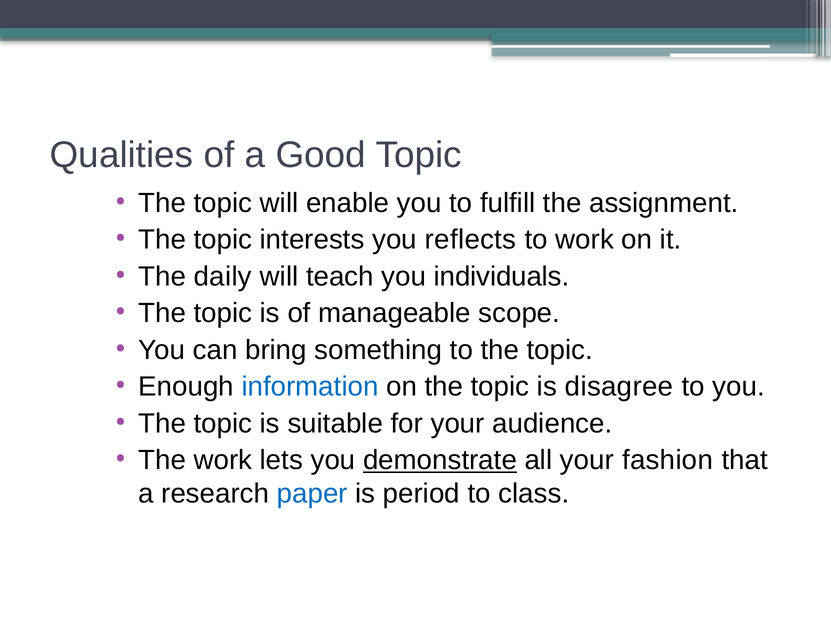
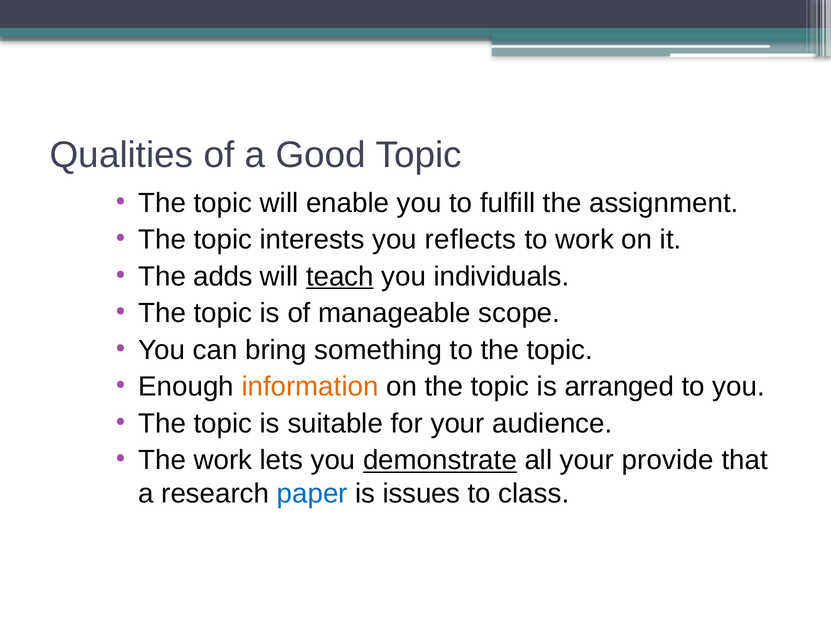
daily: daily -> adds
teach underline: none -> present
information colour: blue -> orange
disagree: disagree -> arranged
fashion: fashion -> provide
period: period -> issues
